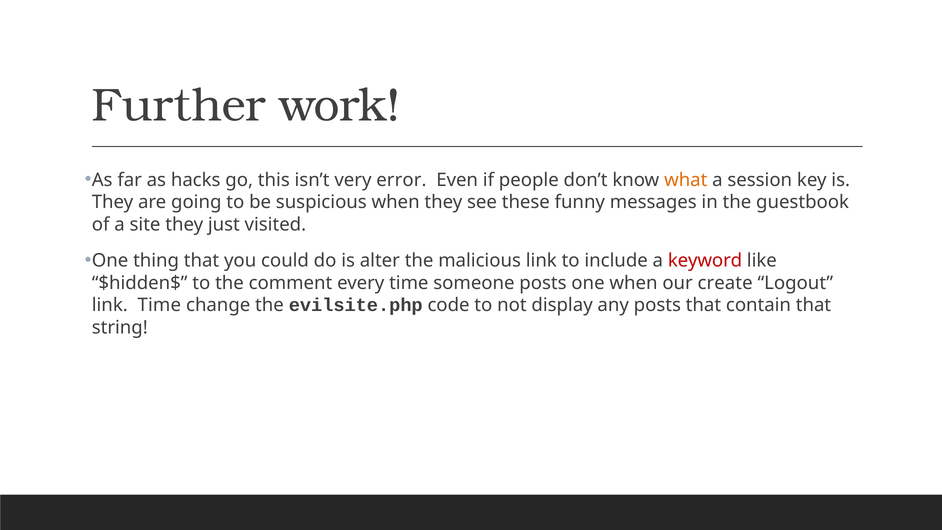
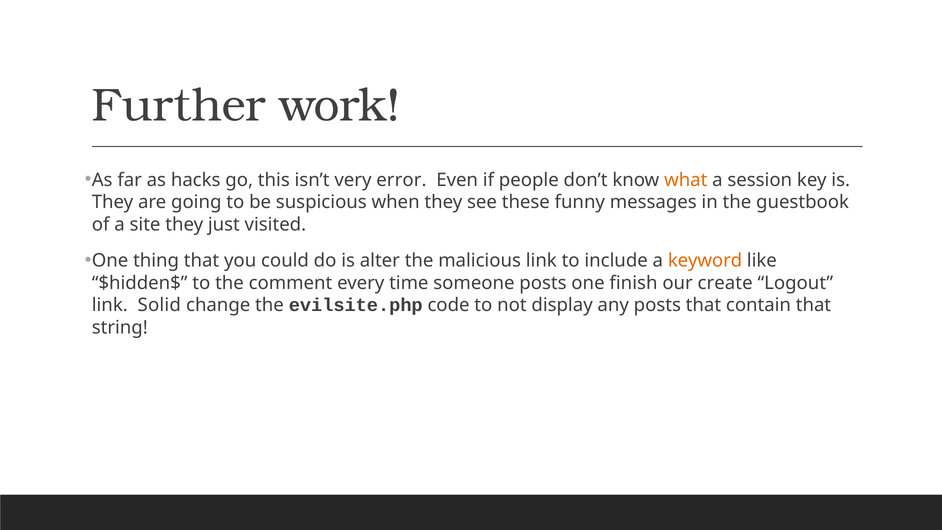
keyword colour: red -> orange
one when: when -> finish
link Time: Time -> Solid
